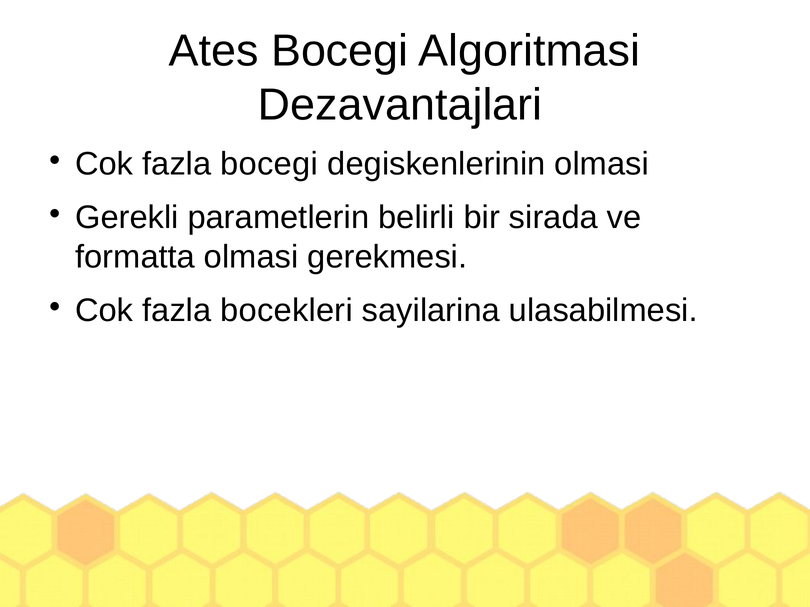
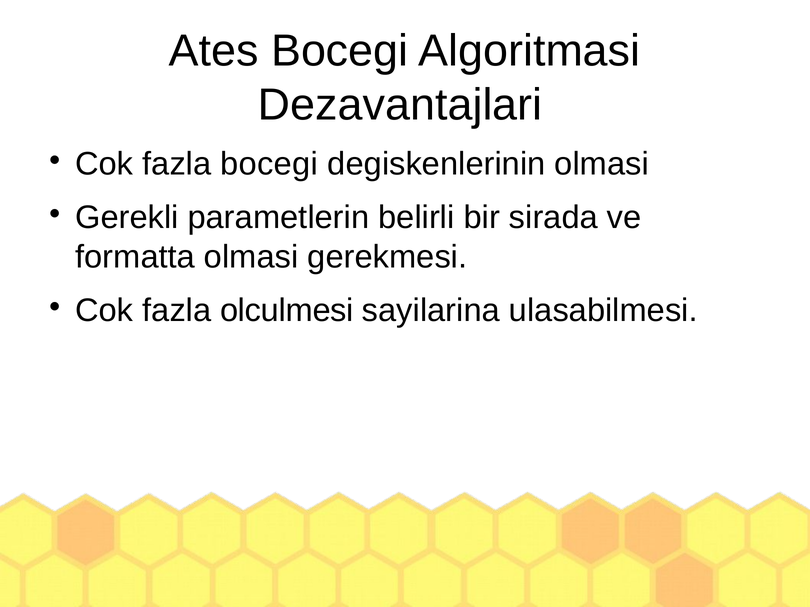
bocekleri: bocekleri -> olculmesi
